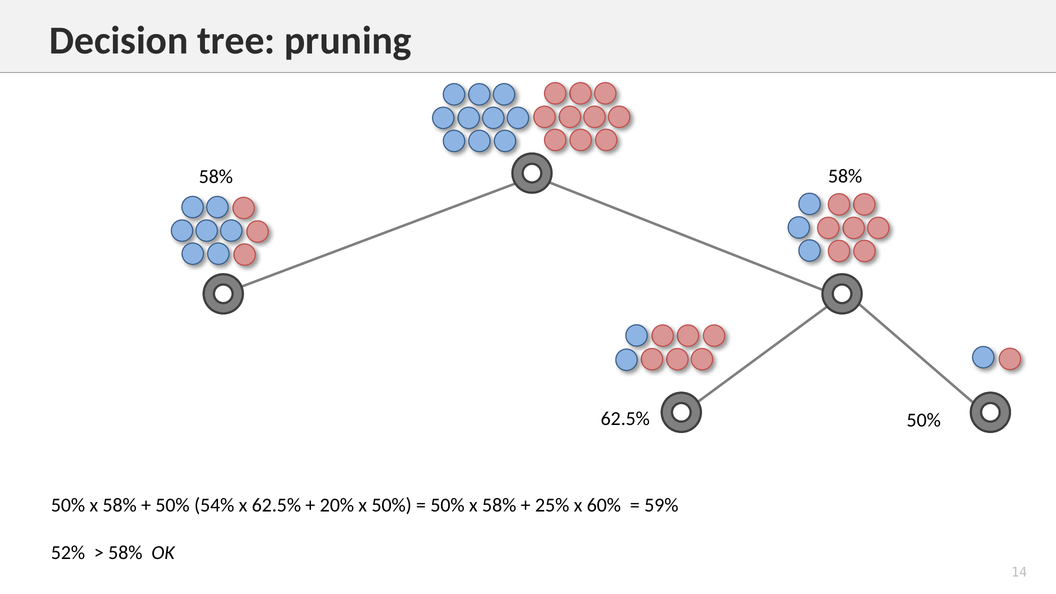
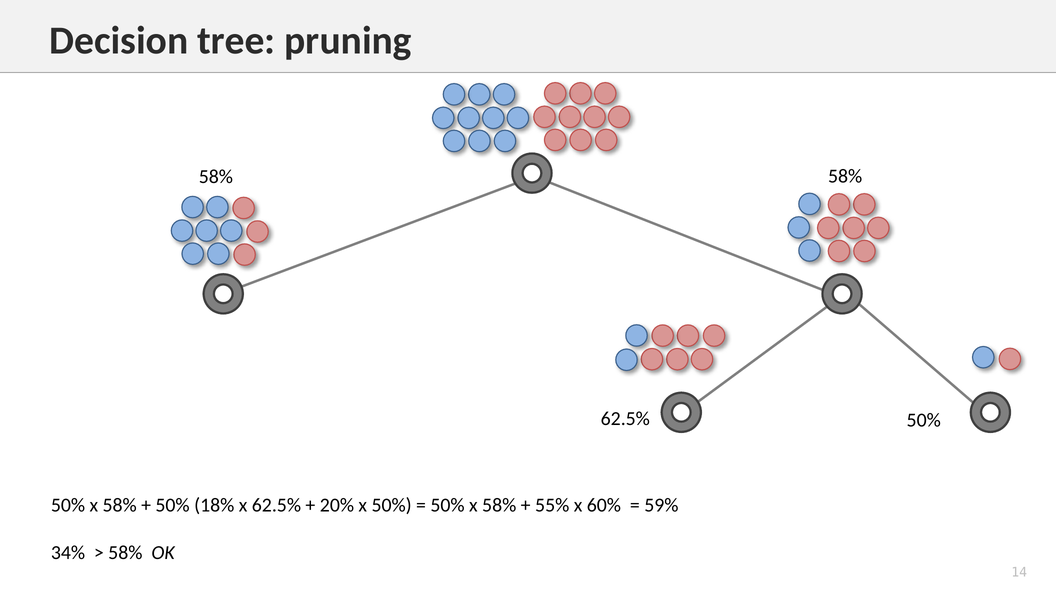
54%: 54% -> 18%
25%: 25% -> 55%
52%: 52% -> 34%
